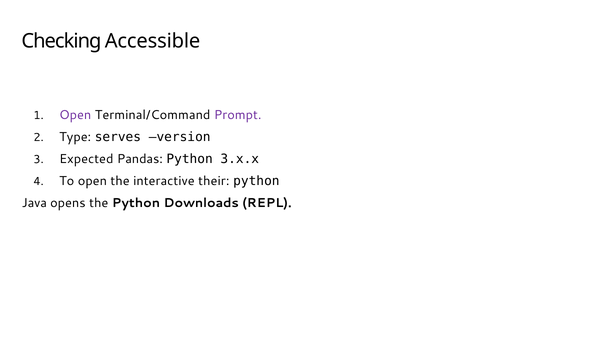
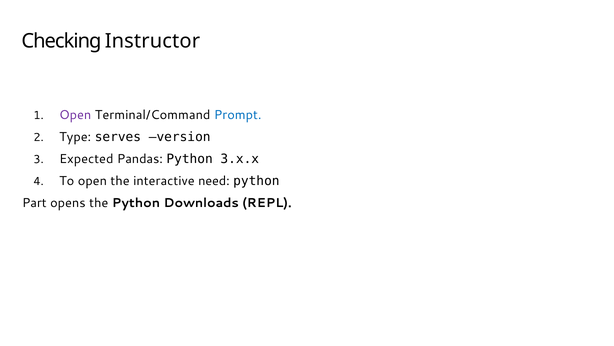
Accessible: Accessible -> Instructor
Prompt colour: purple -> blue
their: their -> need
Java: Java -> Part
